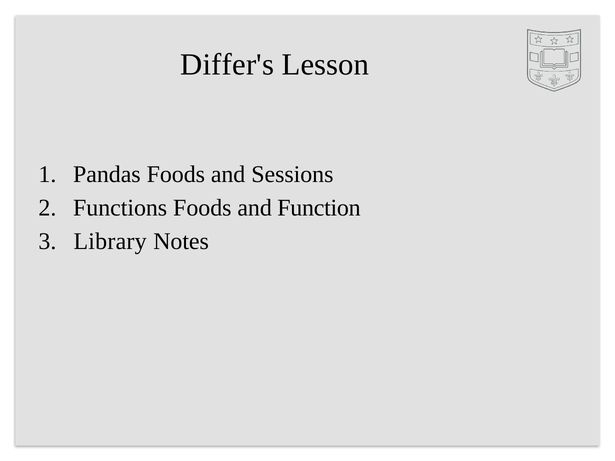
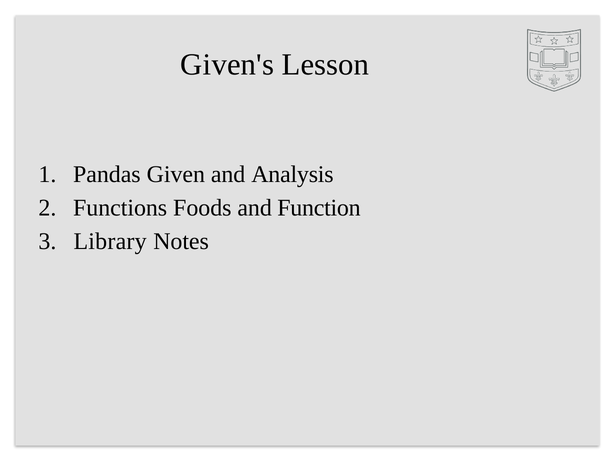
Differ's: Differ's -> Given's
Pandas Foods: Foods -> Given
Sessions: Sessions -> Analysis
